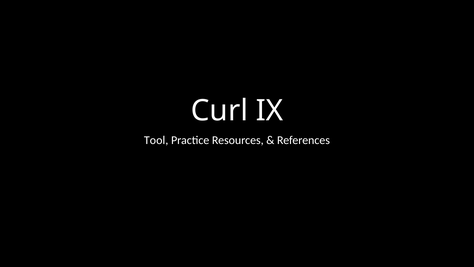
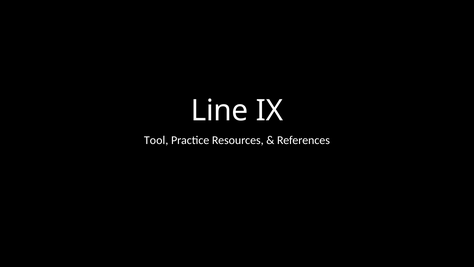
Curl: Curl -> Line
